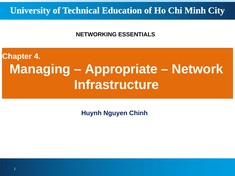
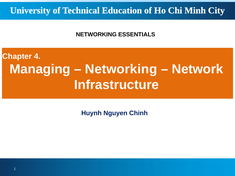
Appropriate at (121, 69): Appropriate -> Networking
